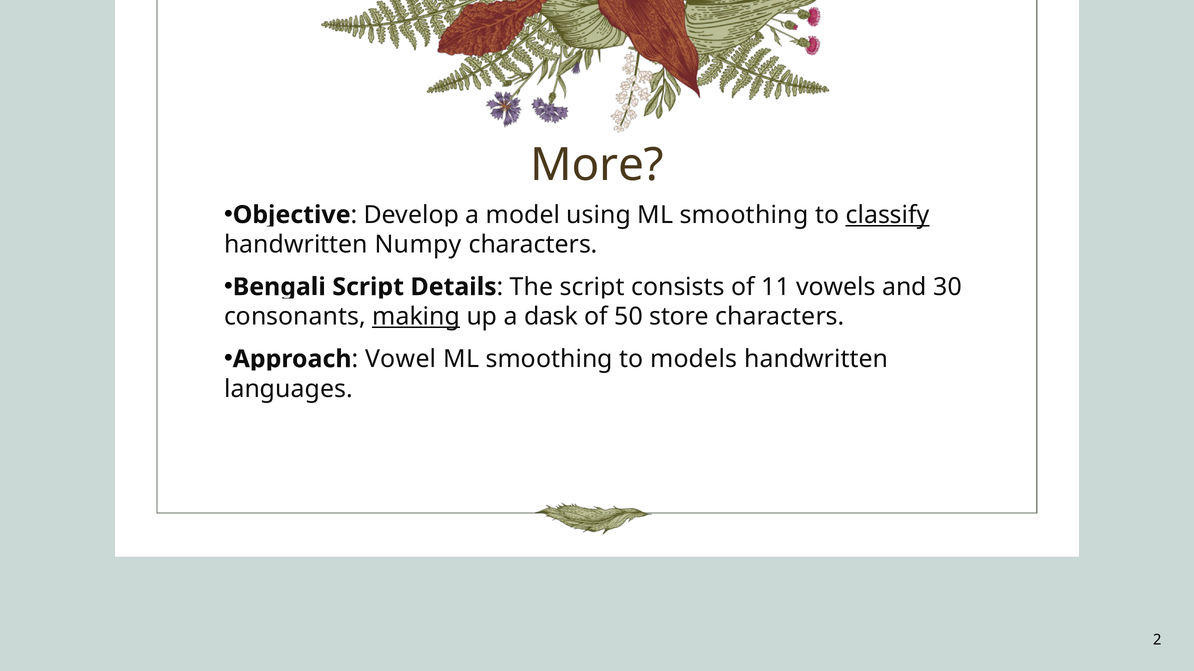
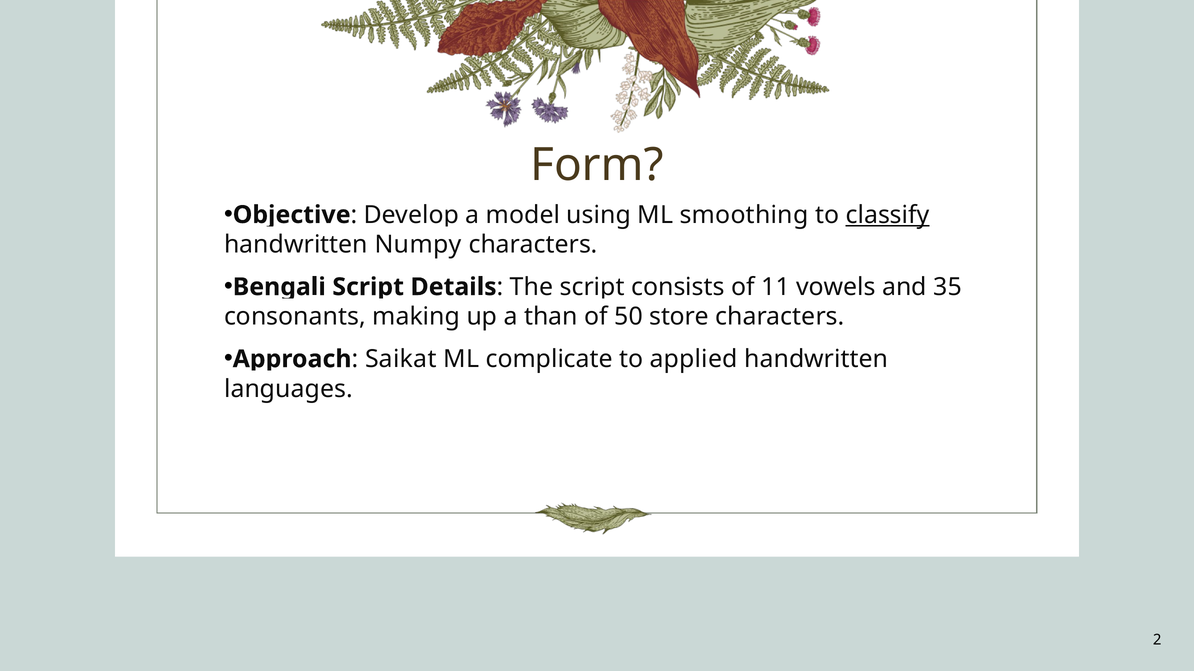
More: More -> Form
30: 30 -> 35
making underline: present -> none
dask: dask -> than
Vowel: Vowel -> Saikat
smoothing at (549, 359): smoothing -> complicate
models: models -> applied
